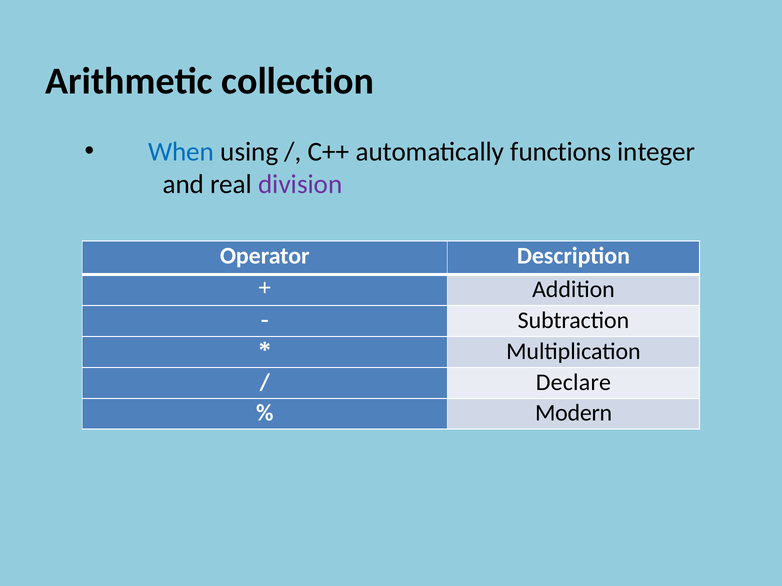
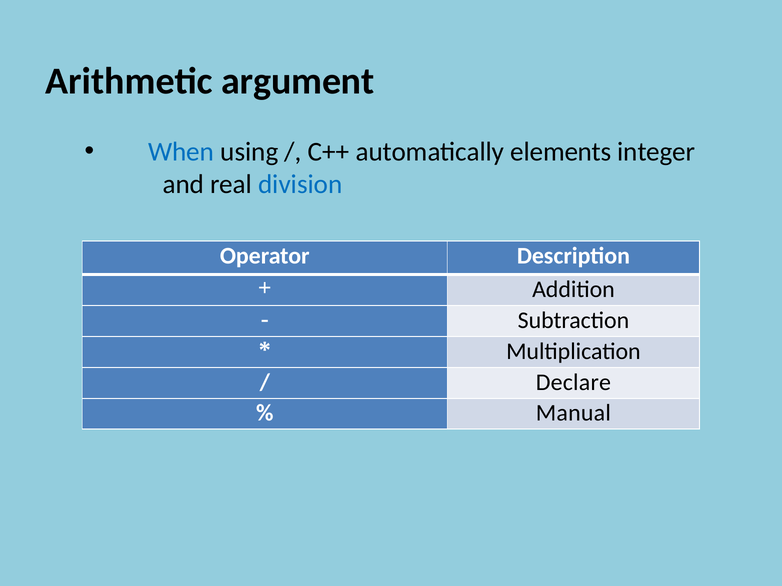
collection: collection -> argument
functions: functions -> elements
division colour: purple -> blue
Modern: Modern -> Manual
